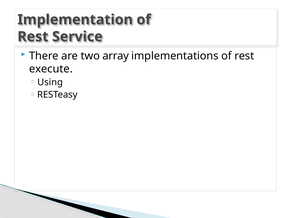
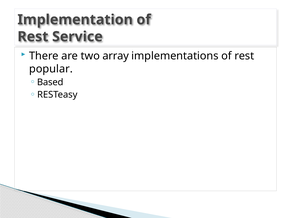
execute: execute -> popular
Using: Using -> Based
